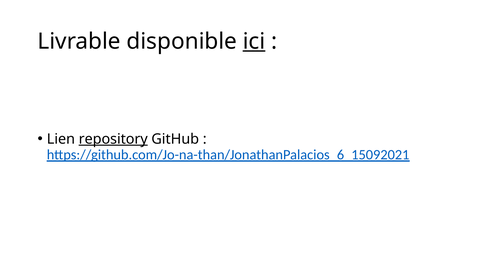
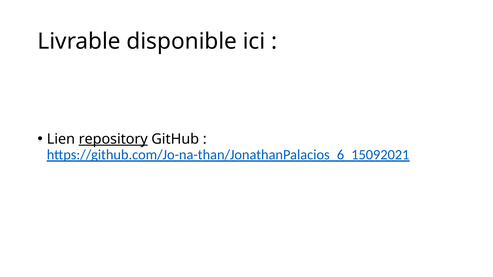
ici underline: present -> none
